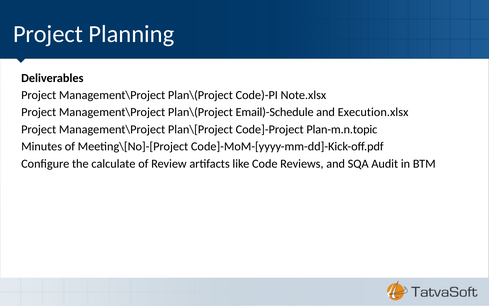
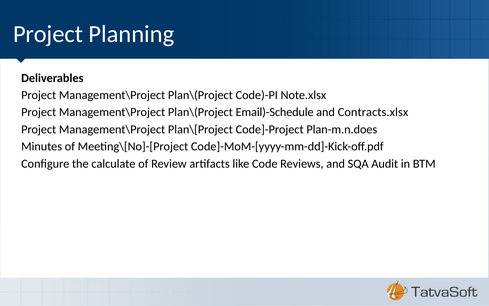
Execution.xlsx: Execution.xlsx -> Contracts.xlsx
Plan-m.n.topic: Plan-m.n.topic -> Plan-m.n.does
